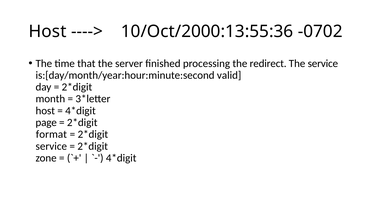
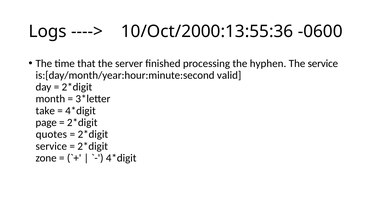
Host at (48, 32): Host -> Logs
-0702: -0702 -> -0600
redirect: redirect -> hyphen
host at (45, 111): host -> take
format: format -> quotes
